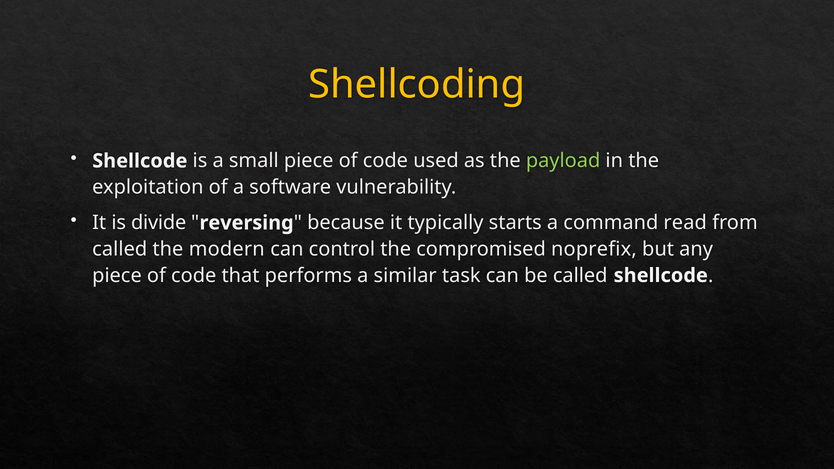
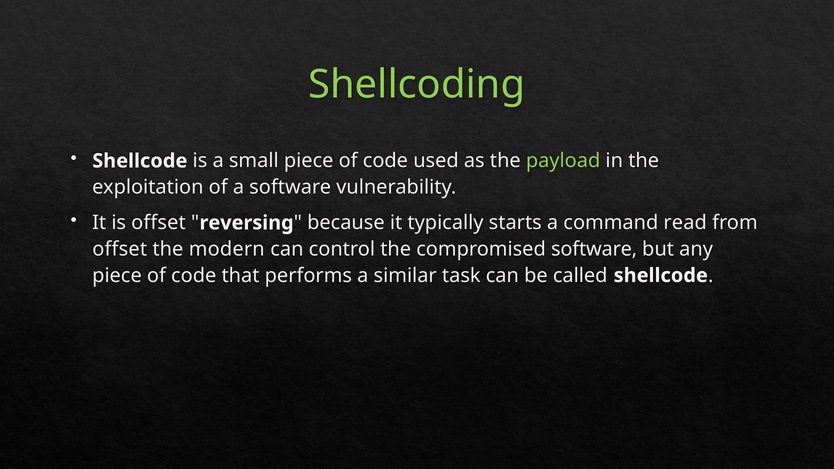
Shellcoding colour: yellow -> light green
is divide: divide -> offset
called at (120, 249): called -> offset
compromised noprefix: noprefix -> software
